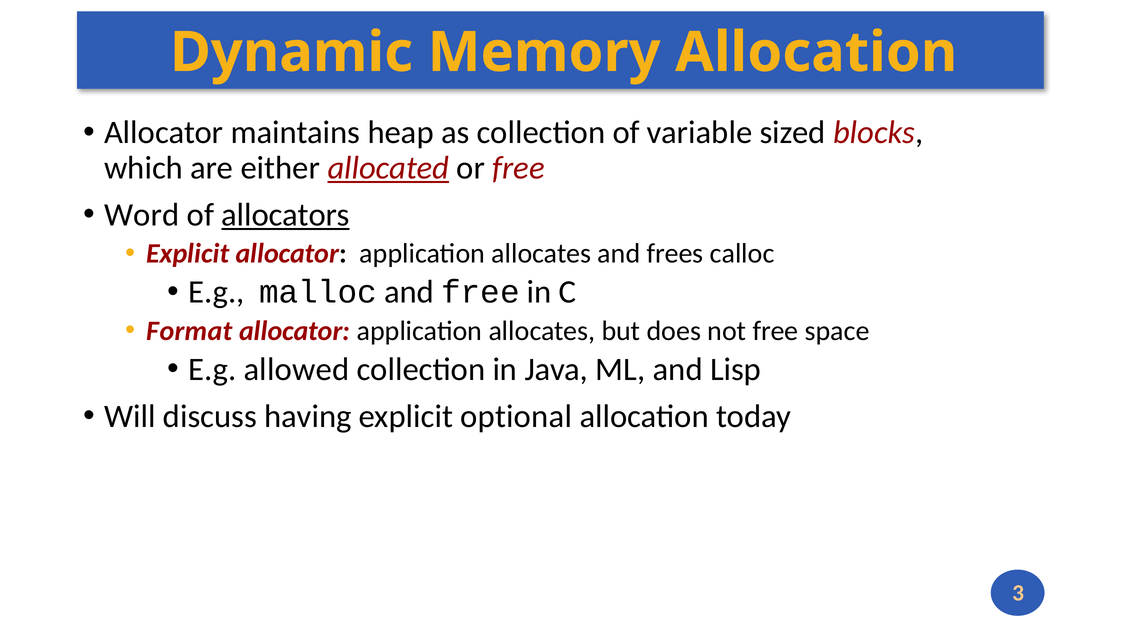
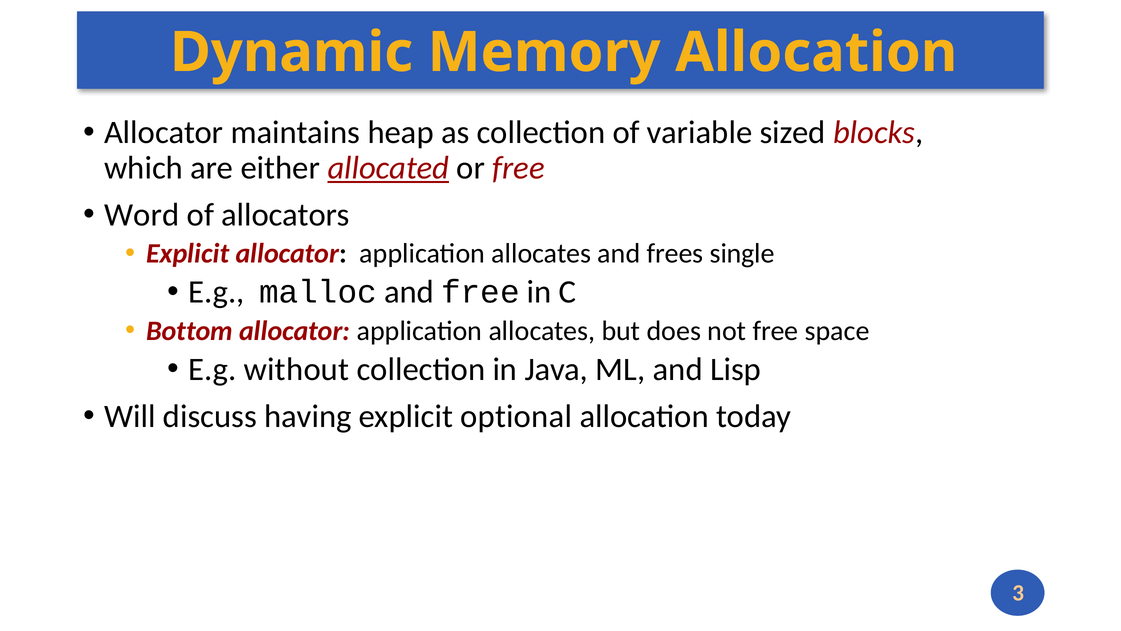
allocators underline: present -> none
calloc: calloc -> single
Format: Format -> Bottom
allowed: allowed -> without
